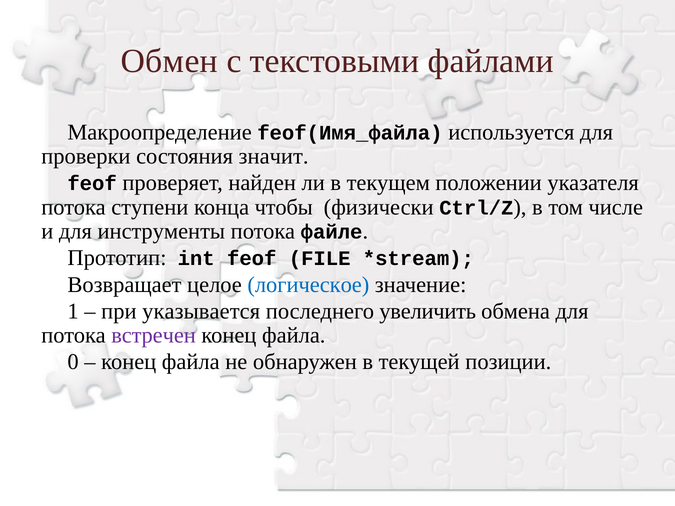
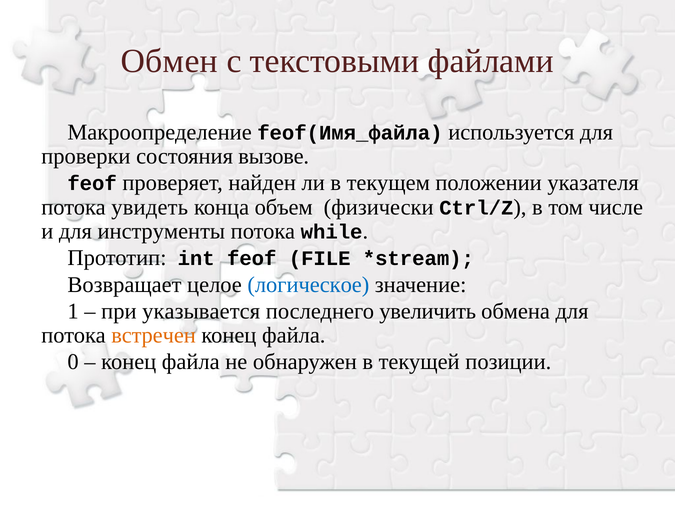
значит: значит -> вызове
ступени: ступени -> увидеть
чтобы: чтобы -> объем
файле: файле -> while
встречен colour: purple -> orange
